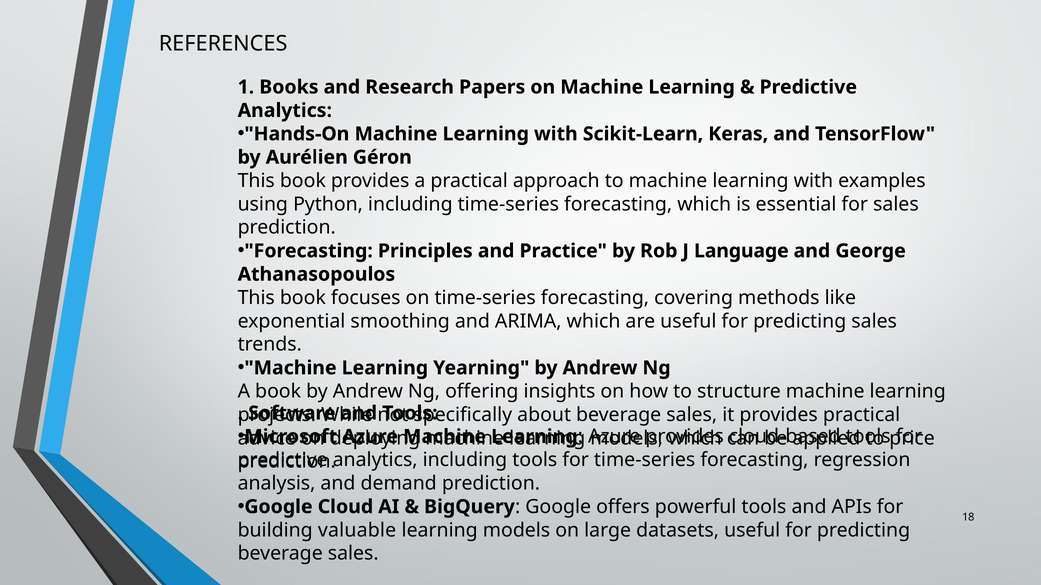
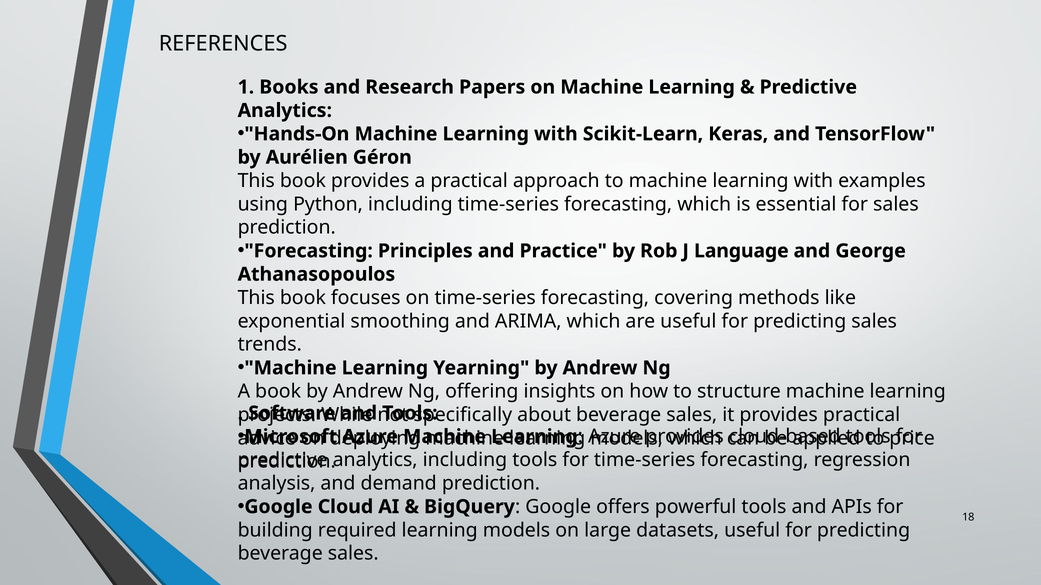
valuable: valuable -> required
